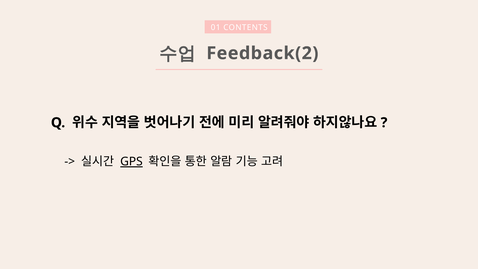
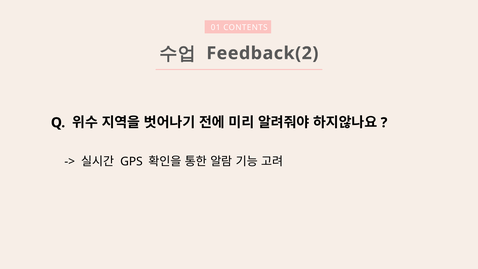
GPS underline: present -> none
